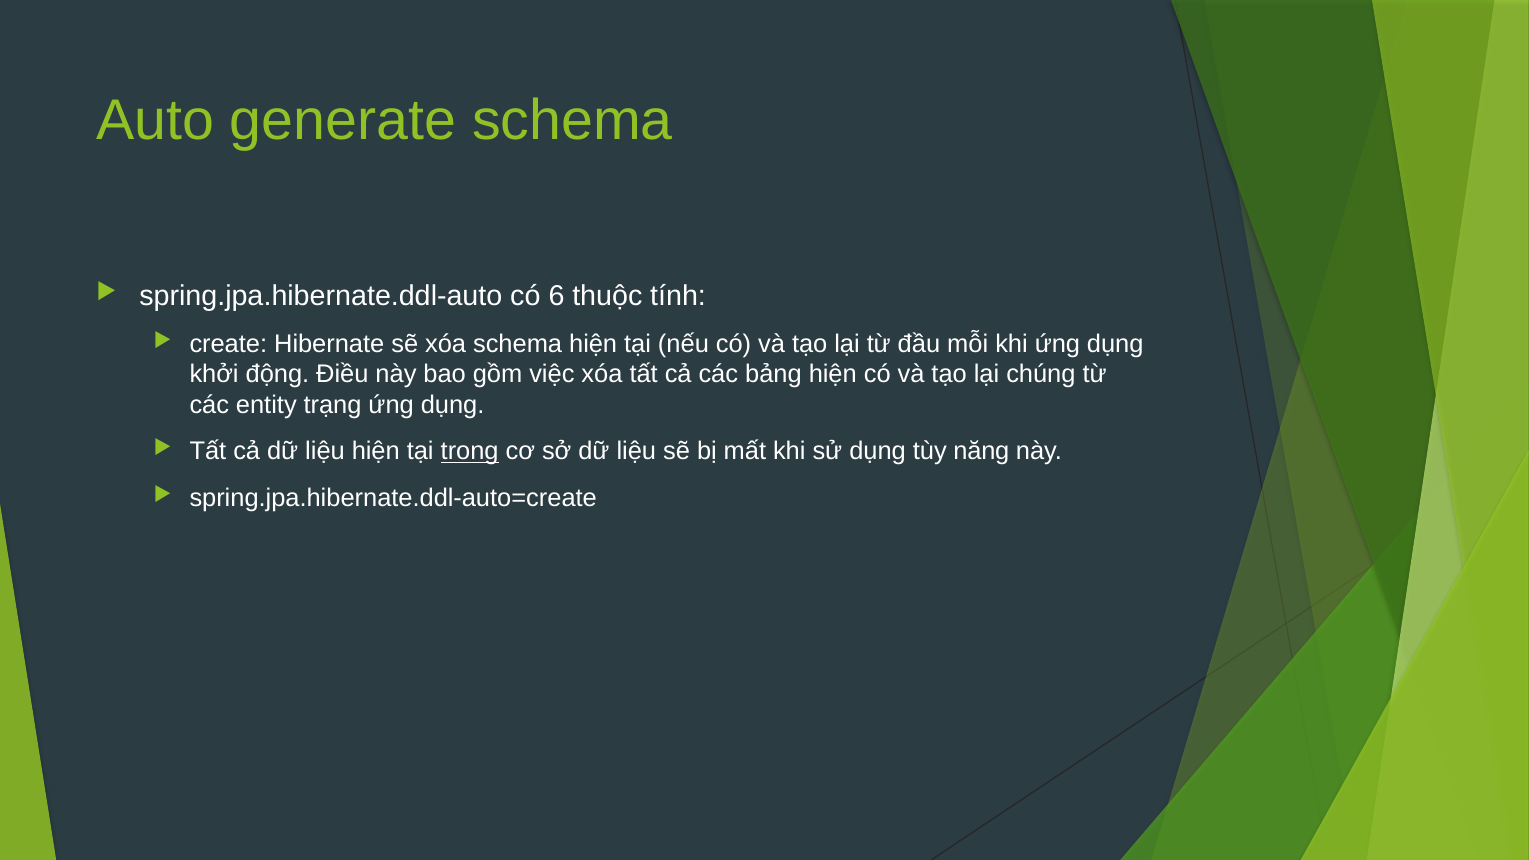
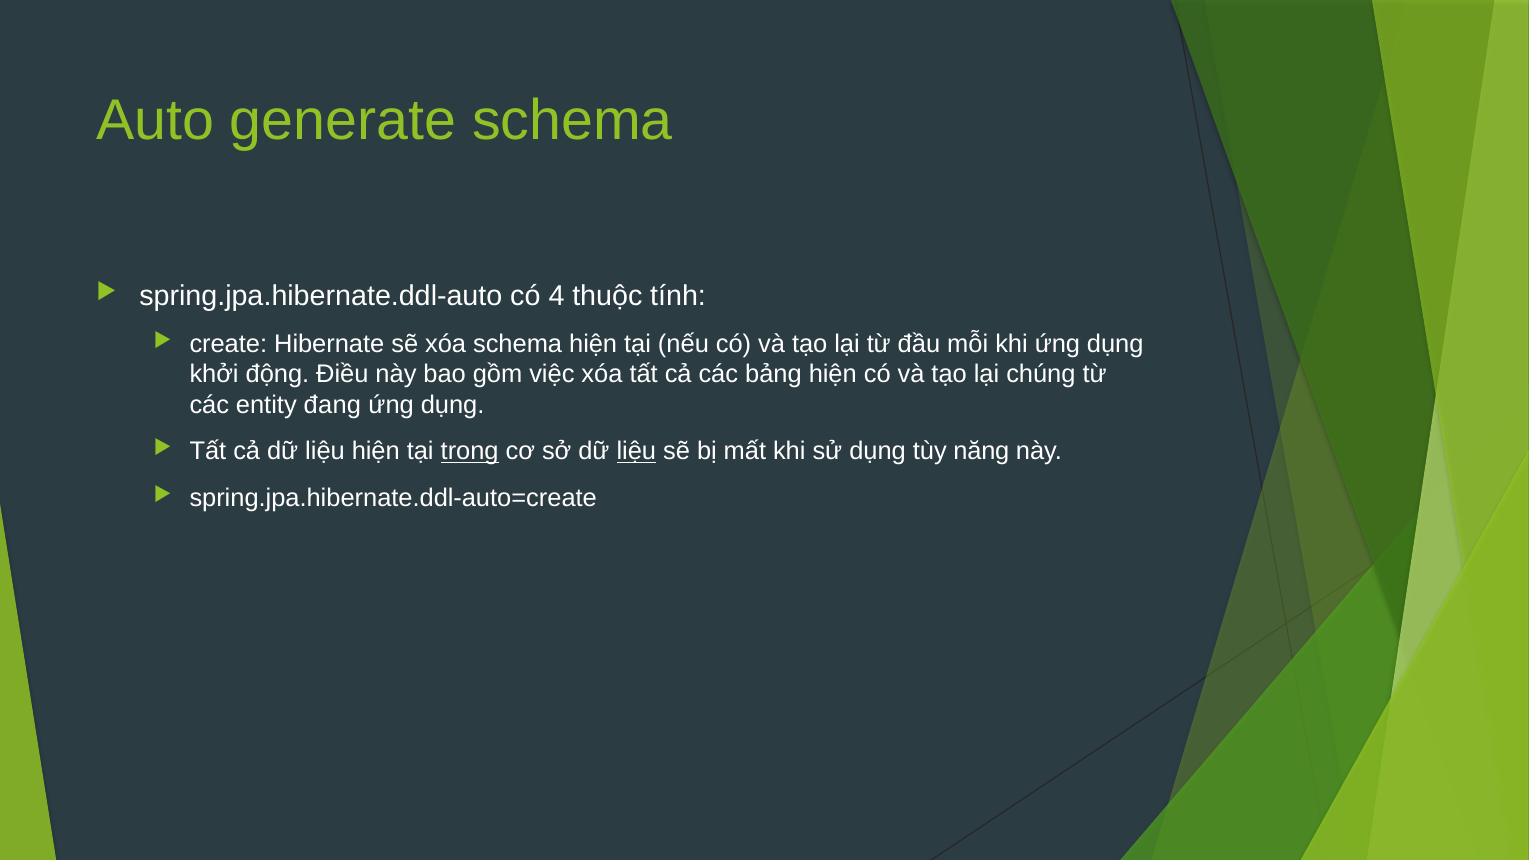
6: 6 -> 4
trạng: trạng -> đang
liệu at (636, 452) underline: none -> present
